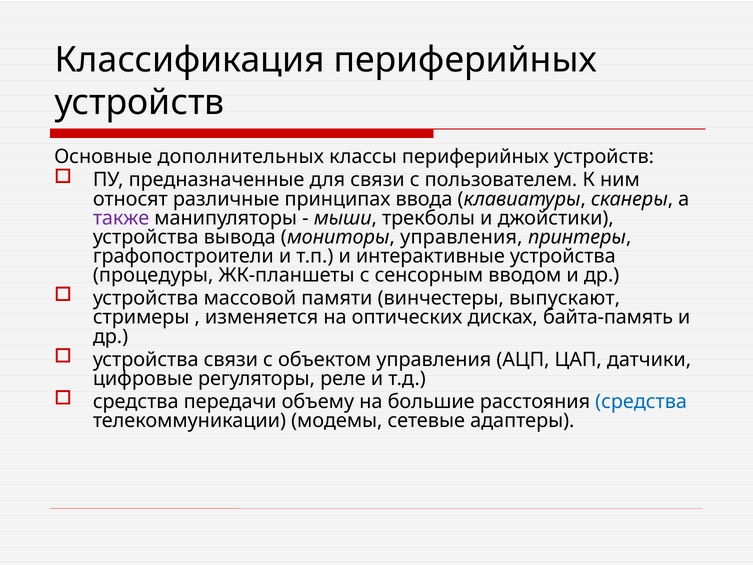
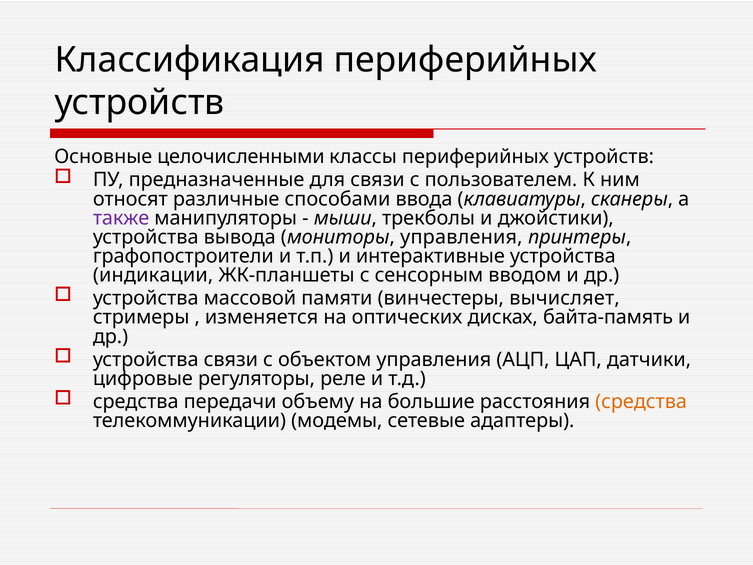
дополнительных: дополнительных -> целочисленными
принципах: принципах -> способами
процедуры: процедуры -> индикации
выпускают: выпускают -> вычисляет
средства at (641, 401) colour: blue -> orange
